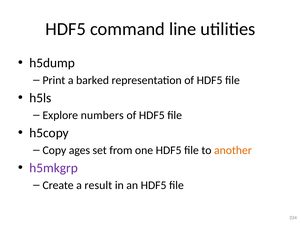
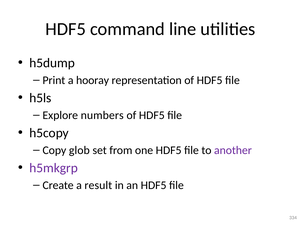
barked: barked -> hooray
ages: ages -> glob
another colour: orange -> purple
